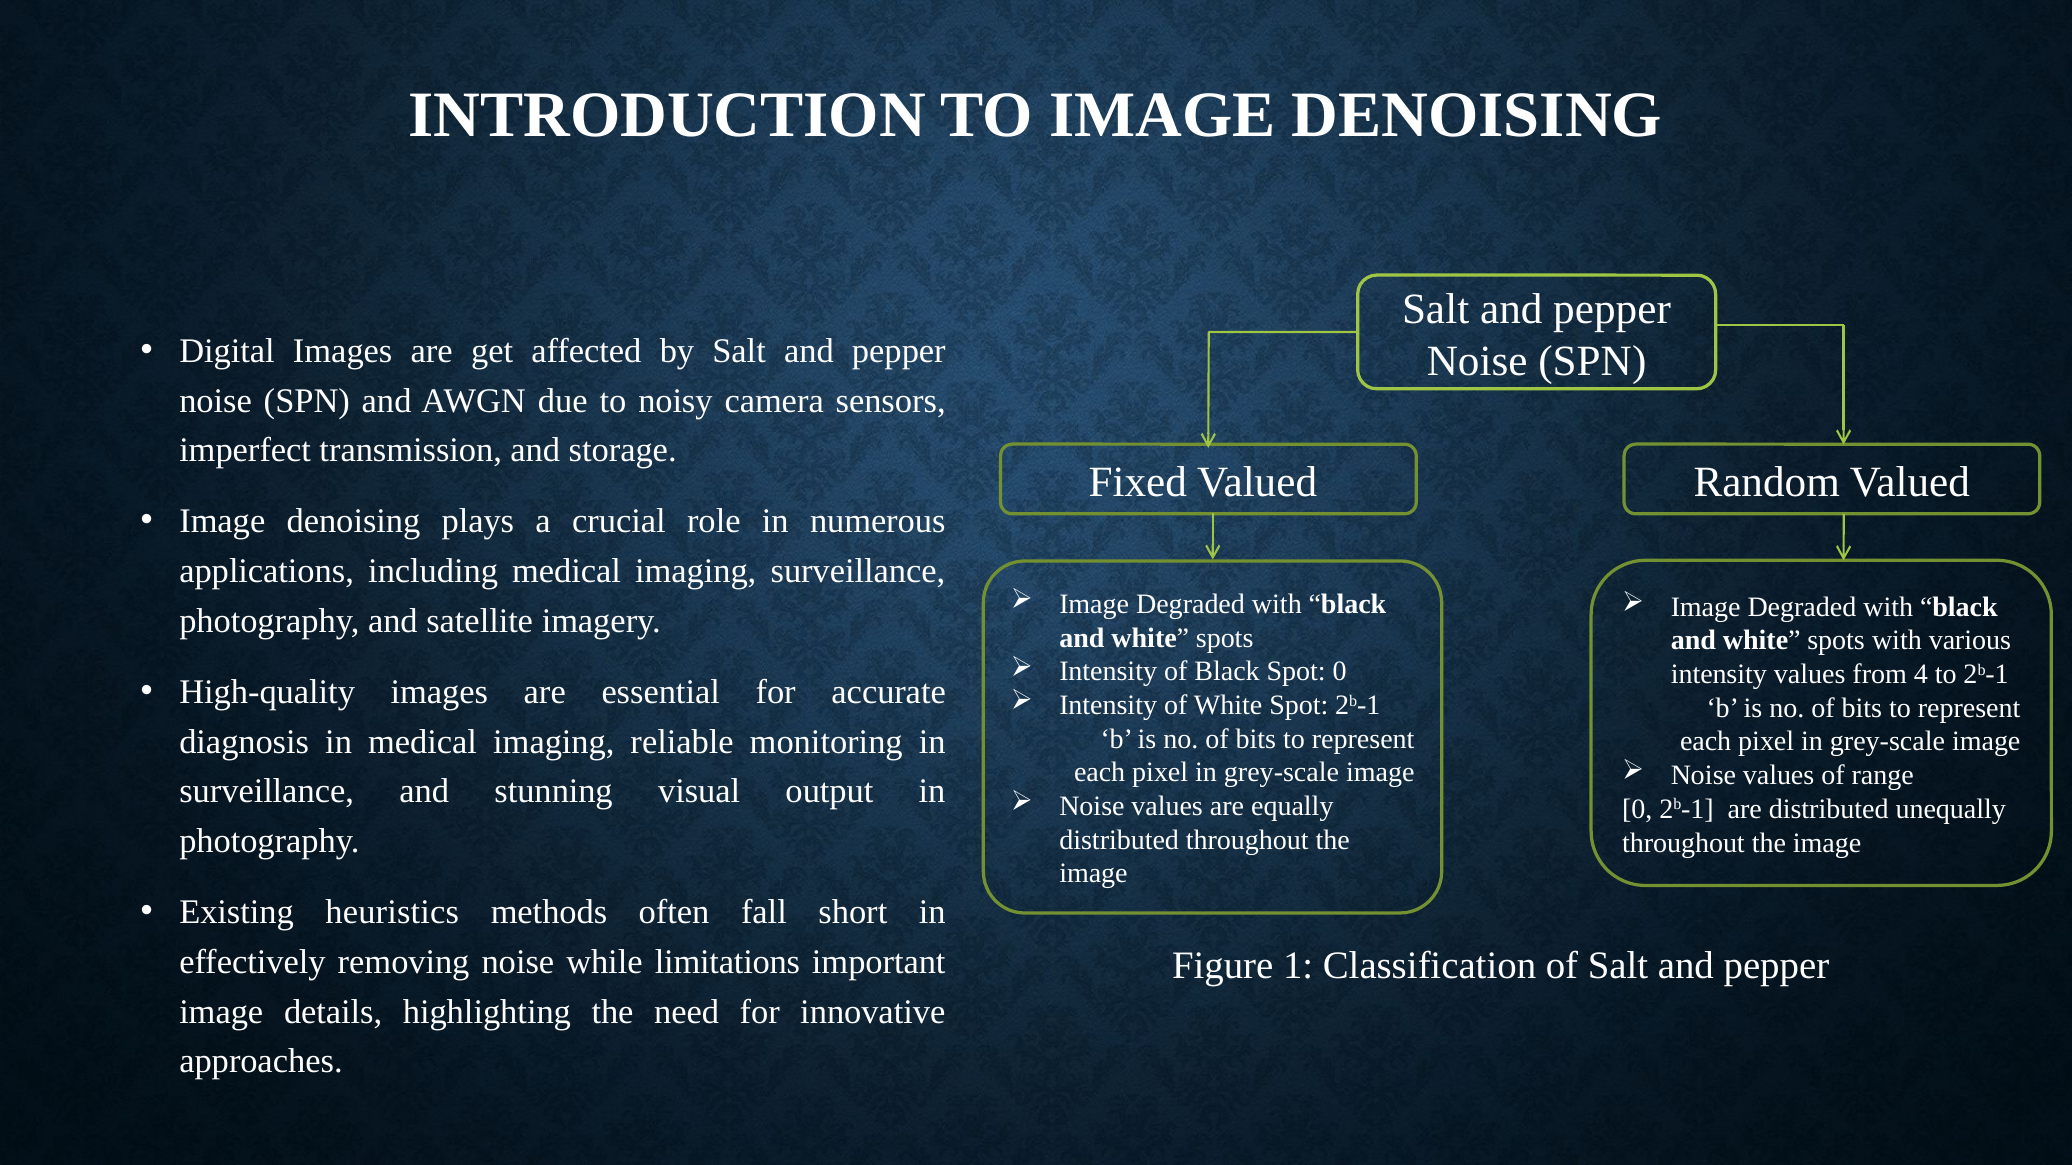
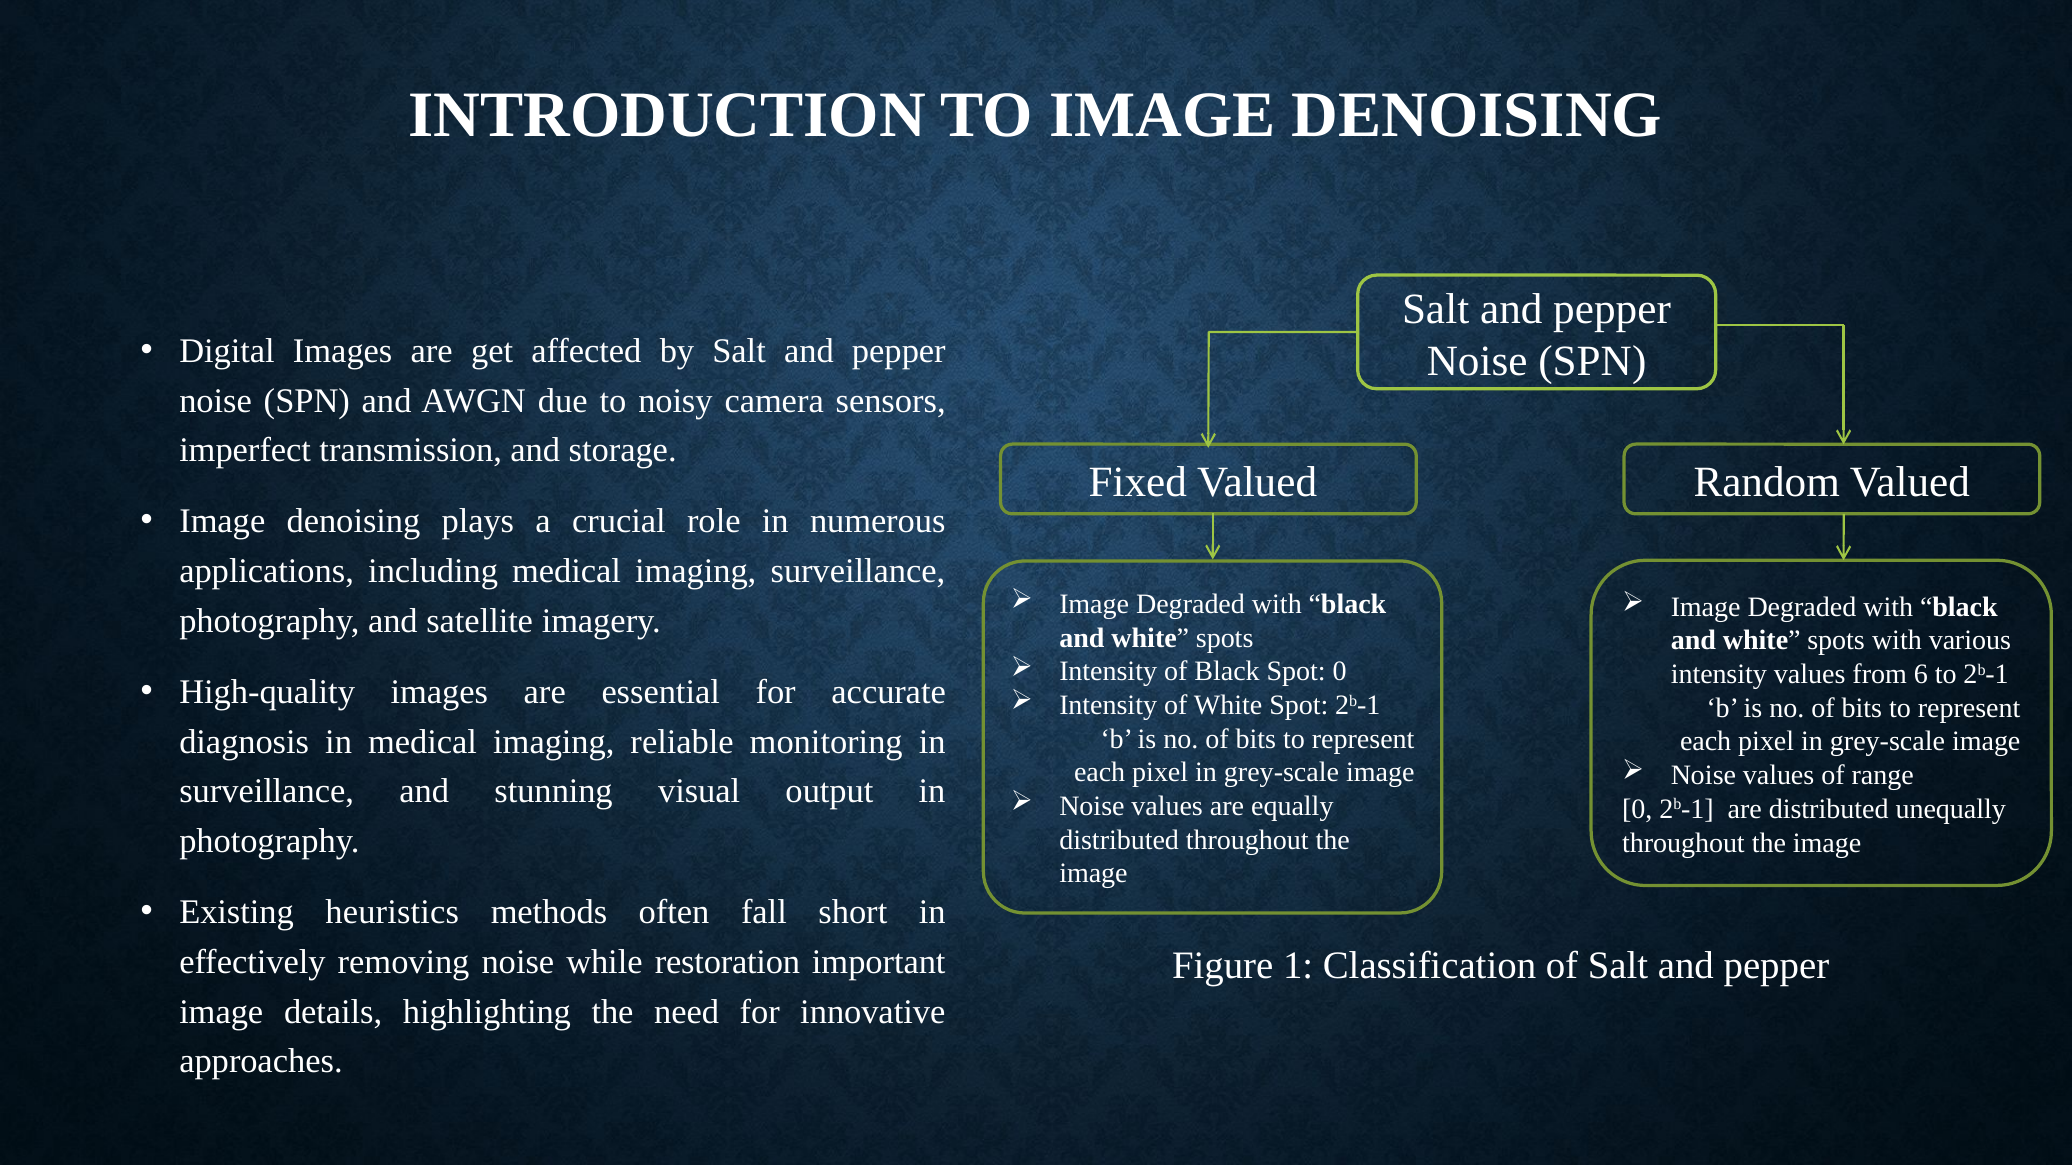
4: 4 -> 6
limitations: limitations -> restoration
